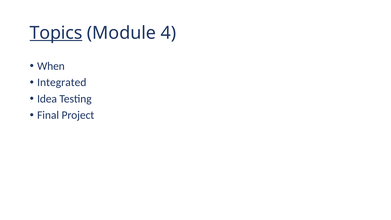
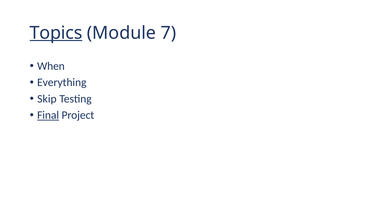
4: 4 -> 7
Integrated: Integrated -> Everything
Idea: Idea -> Skip
Final underline: none -> present
